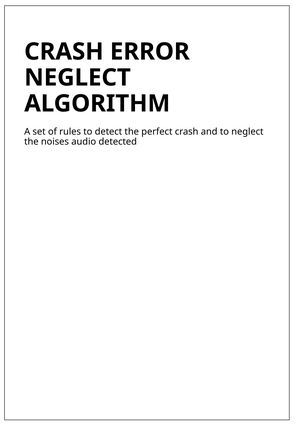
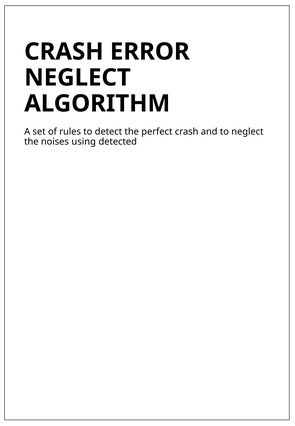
audio: audio -> using
